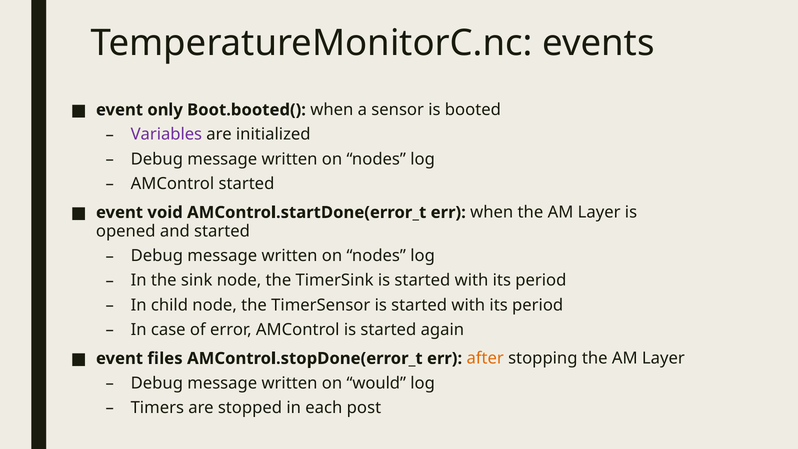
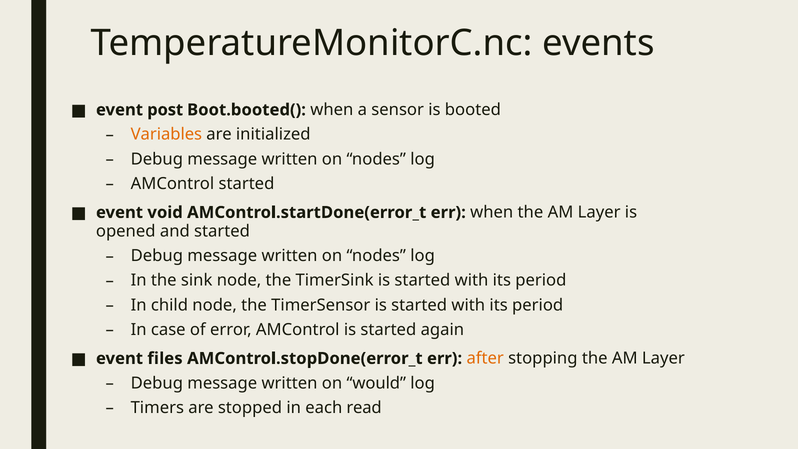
only: only -> post
Variables colour: purple -> orange
post: post -> read
